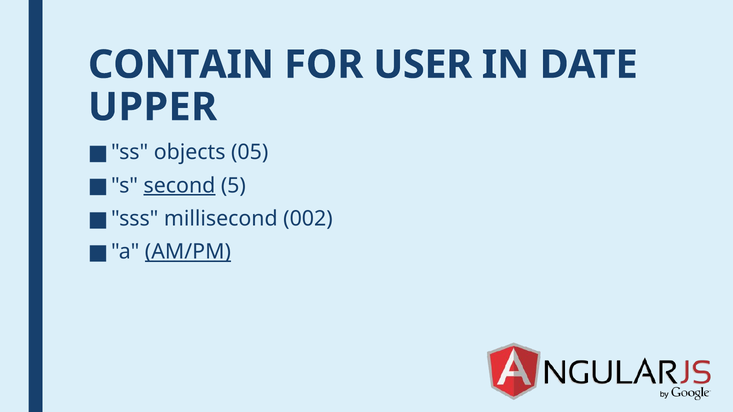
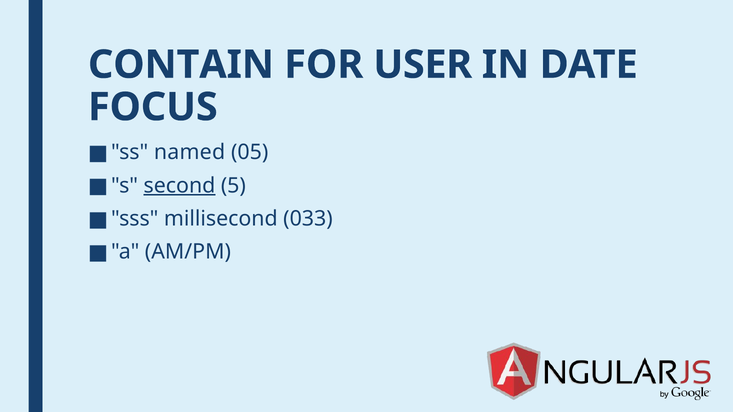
UPPER: UPPER -> FOCUS
objects: objects -> named
002: 002 -> 033
AM/PM underline: present -> none
